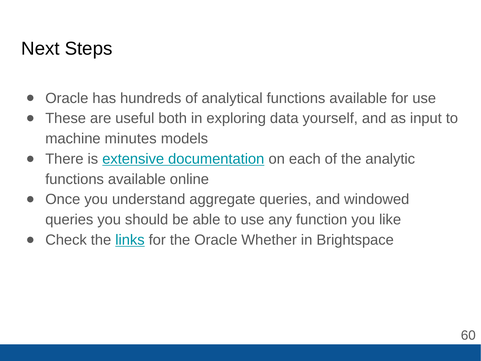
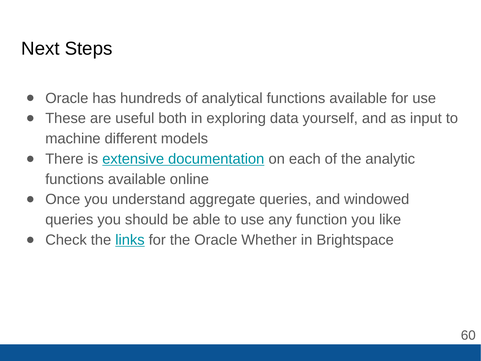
minutes: minutes -> different
